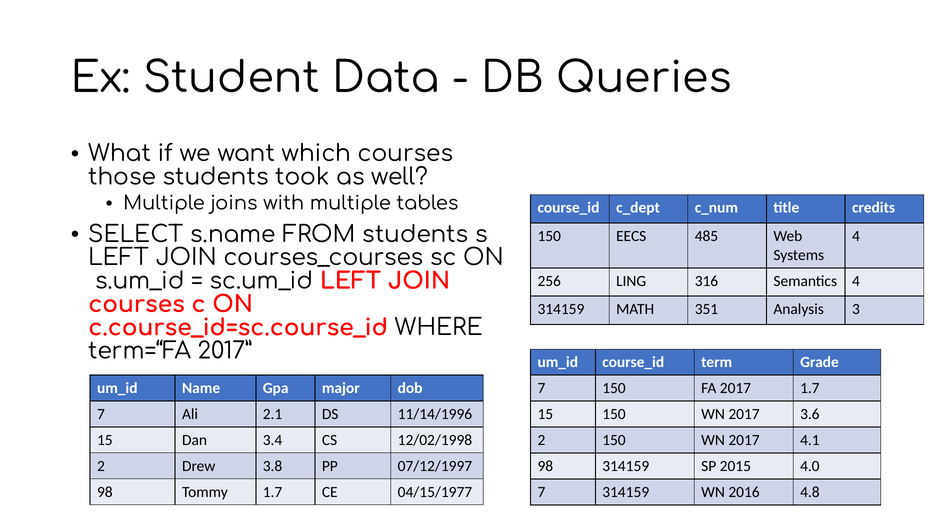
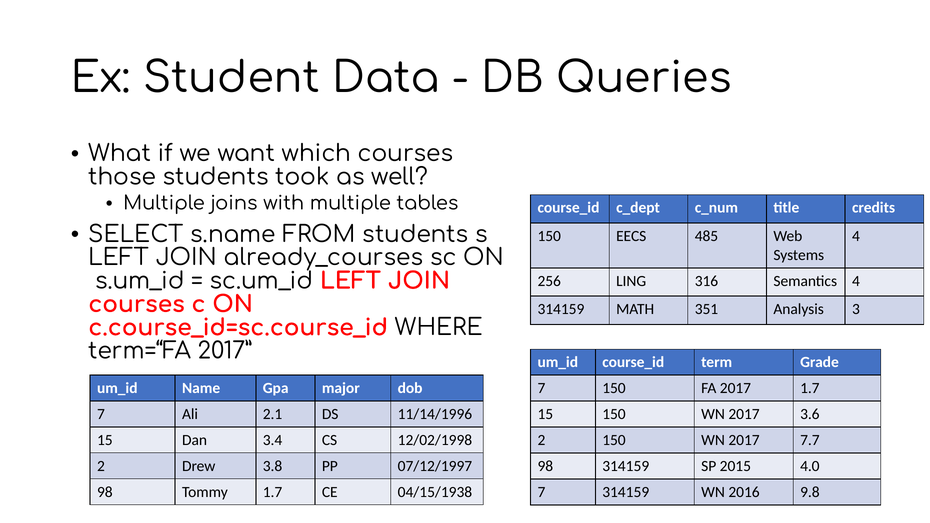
courses_courses: courses_courses -> already_courses
4.1: 4.1 -> 7.7
04/15/1977: 04/15/1977 -> 04/15/1938
4.8: 4.8 -> 9.8
